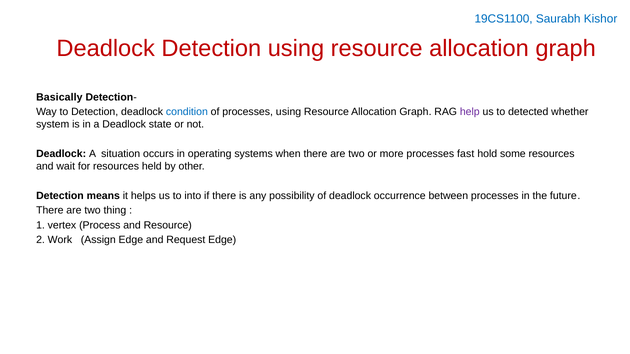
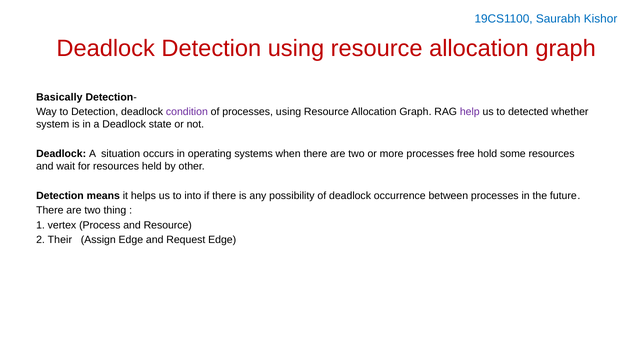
condition colour: blue -> purple
fast: fast -> free
Work: Work -> Their
